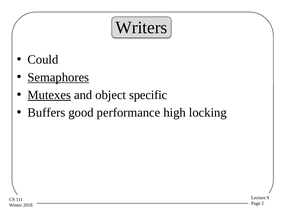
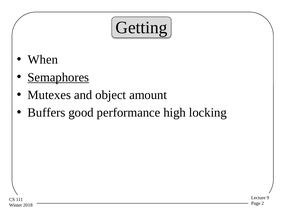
Writers: Writers -> Getting
Could: Could -> When
Mutexes underline: present -> none
specific: specific -> amount
